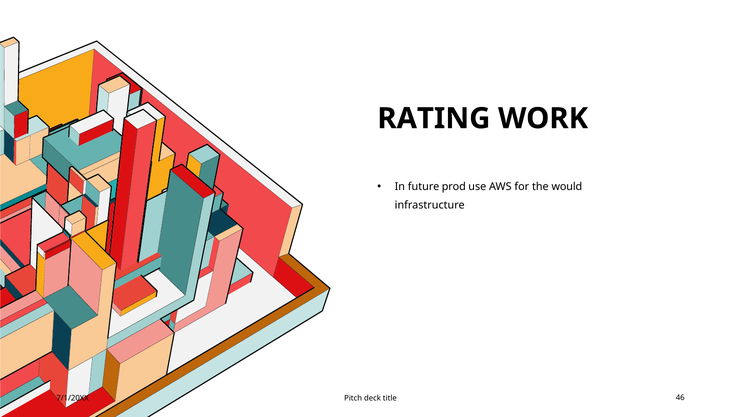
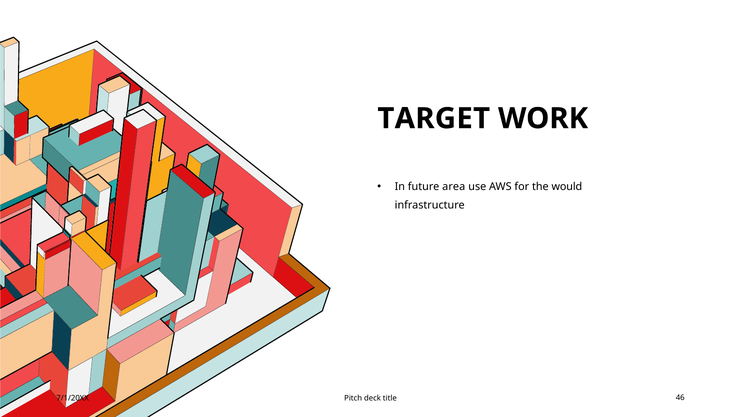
RATING: RATING -> TARGET
prod: prod -> area
